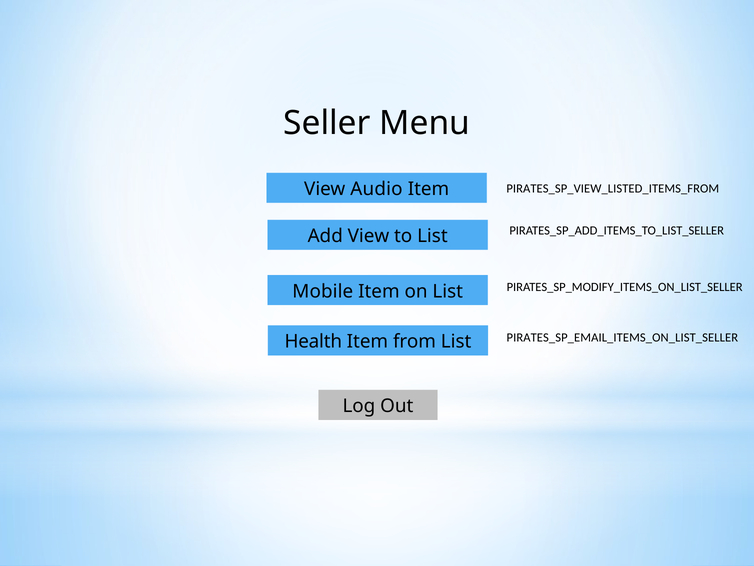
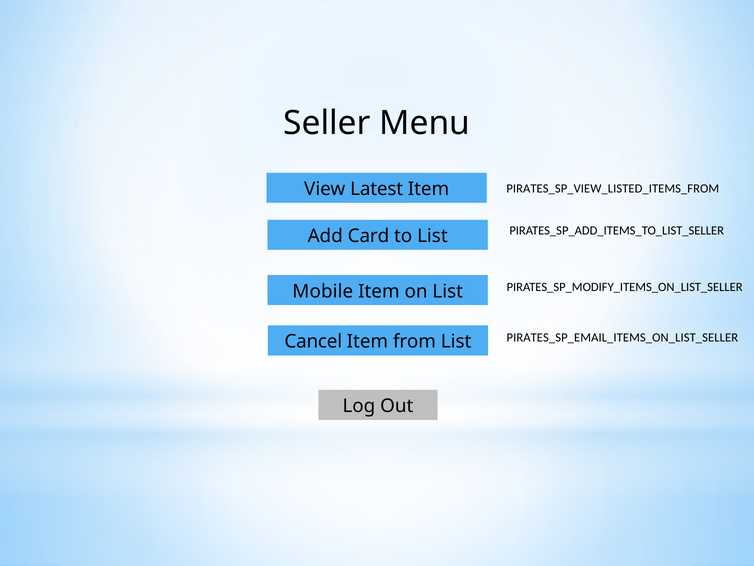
Audio: Audio -> Latest
Add View: View -> Card
Health: Health -> Cancel
